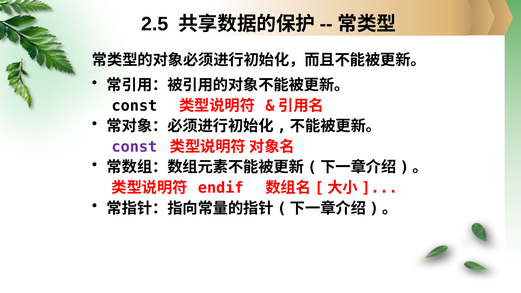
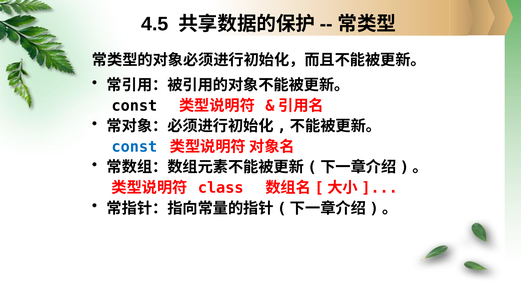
2.5: 2.5 -> 4.5
const at (134, 147) colour: purple -> blue
endif: endif -> class
